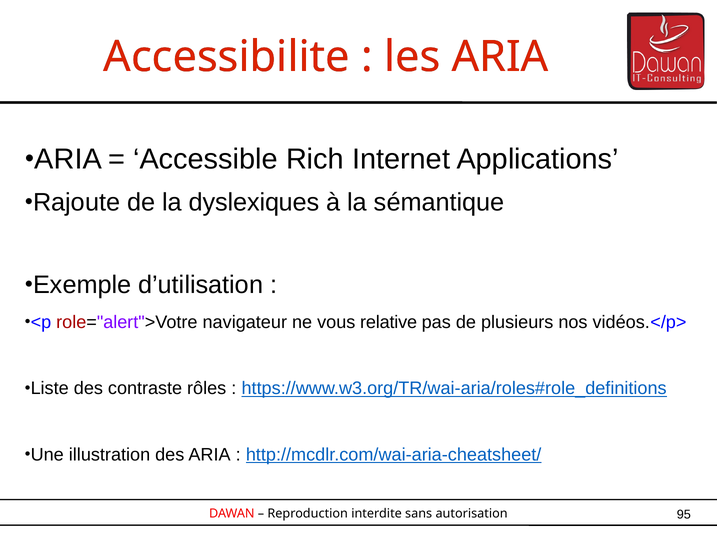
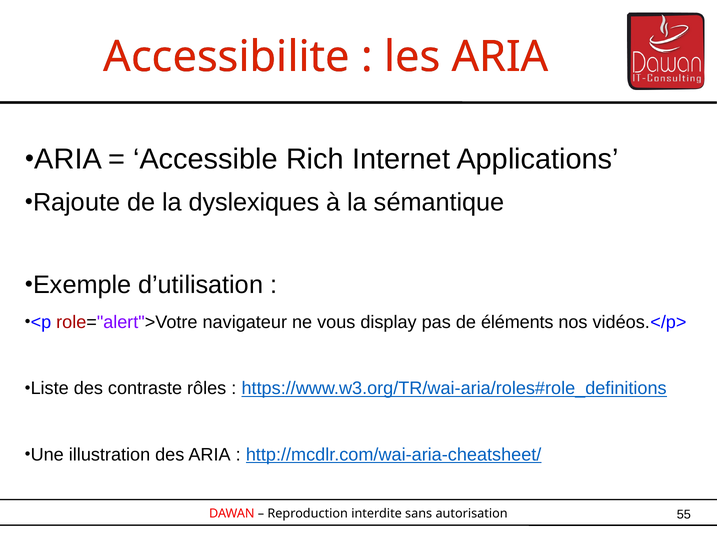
relative: relative -> display
plusieurs: plusieurs -> éléments
95: 95 -> 55
